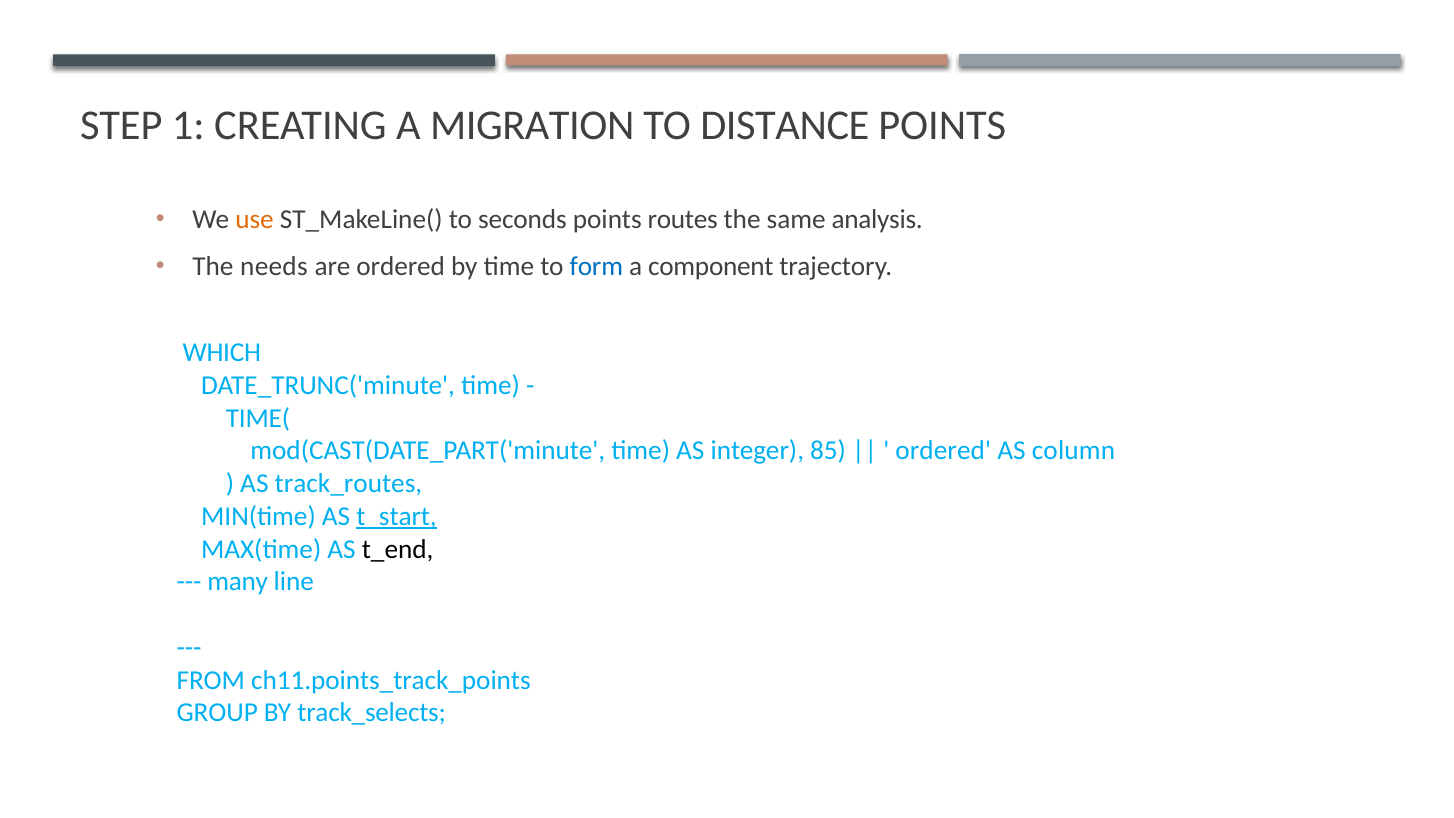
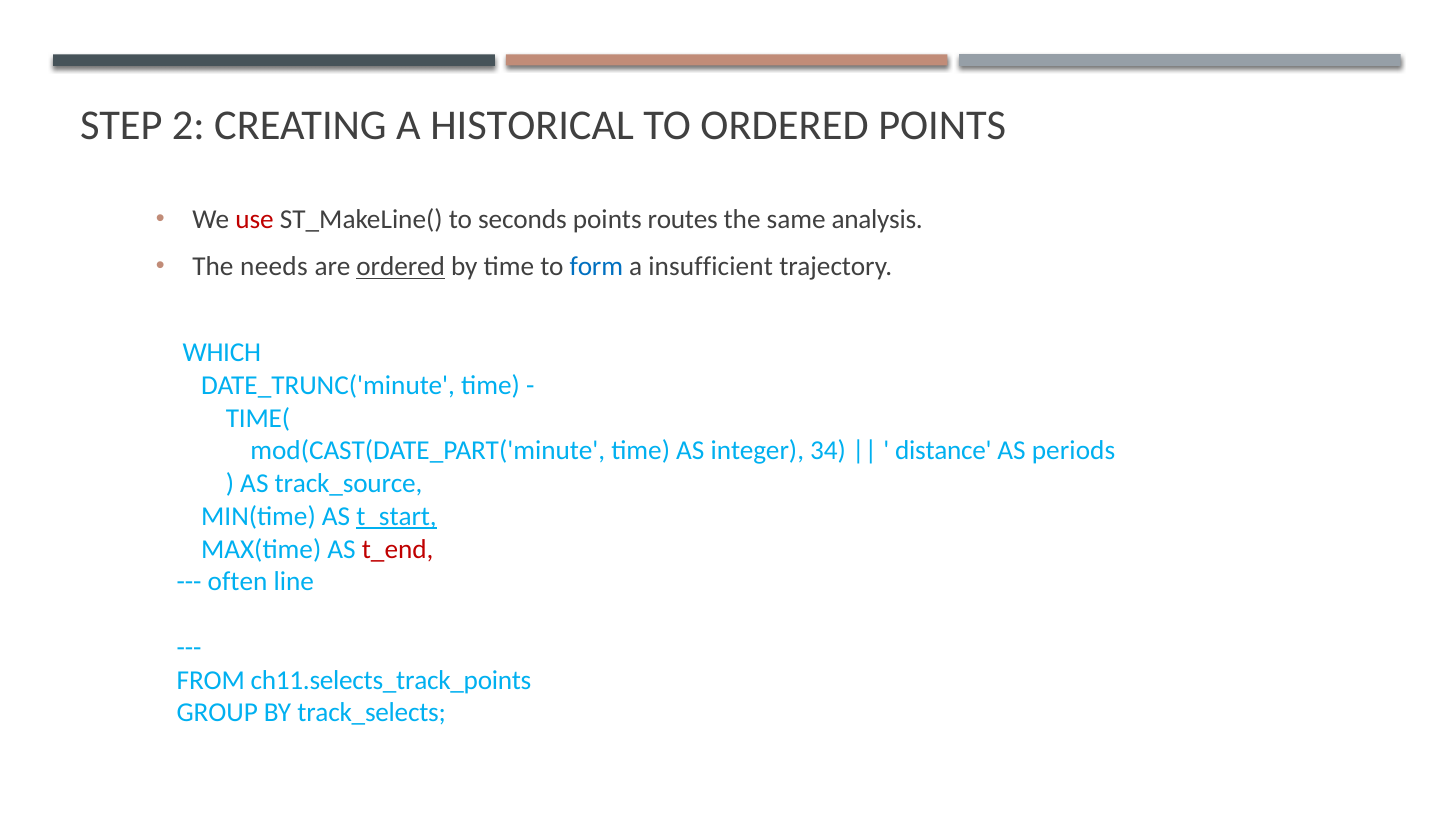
1: 1 -> 2
MIGRATION: MIGRATION -> HISTORICAL
TO DISTANCE: DISTANCE -> ORDERED
use colour: orange -> red
ordered at (401, 267) underline: none -> present
component: component -> insufficient
85: 85 -> 34
ordered at (943, 451): ordered -> distance
column: column -> periods
track_routes: track_routes -> track_source
t_end colour: black -> red
many: many -> often
ch11.points_track_points: ch11.points_track_points -> ch11.selects_track_points
